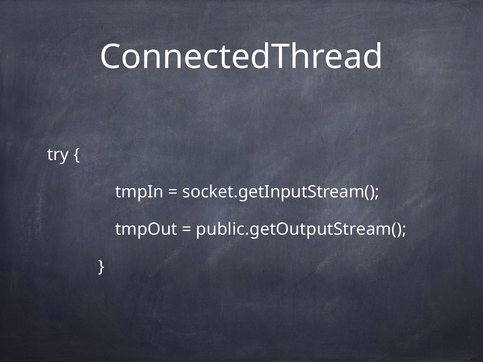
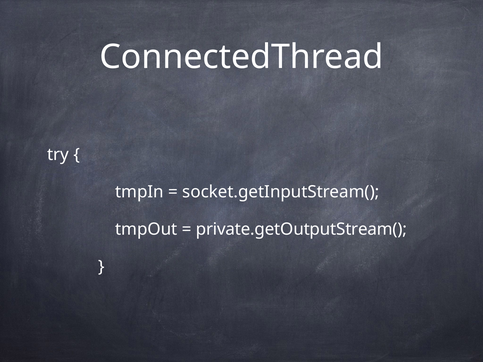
public.getOutputStream(: public.getOutputStream( -> private.getOutputStream(
